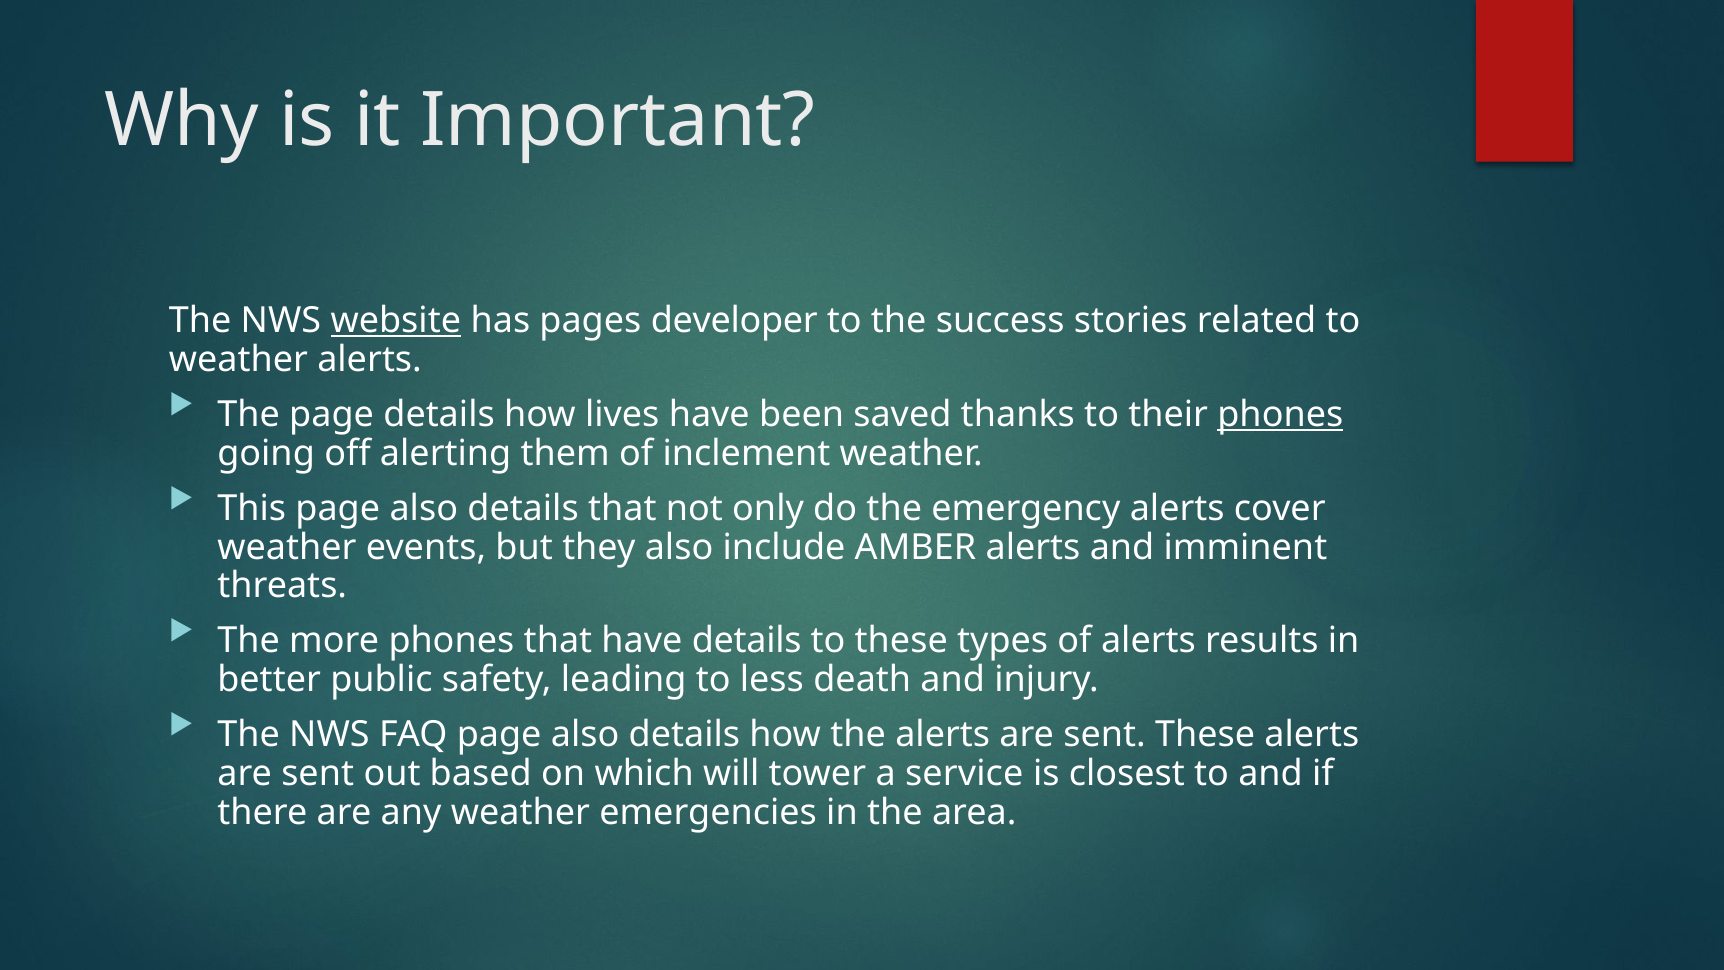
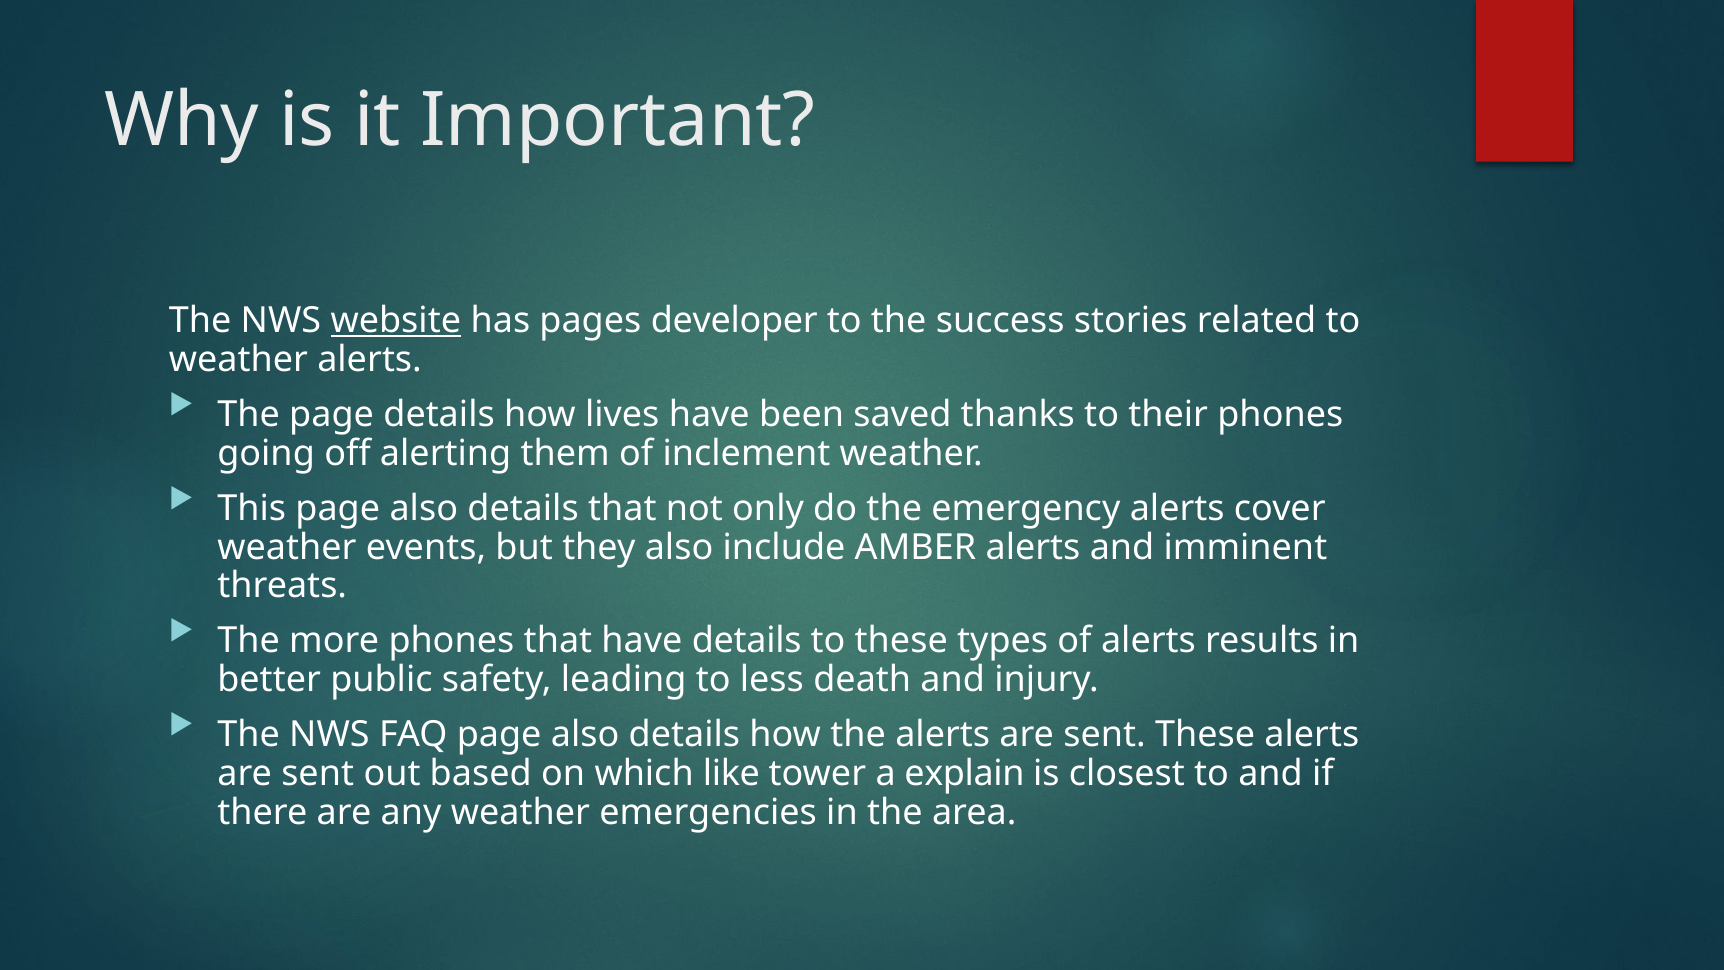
phones at (1280, 415) underline: present -> none
will: will -> like
service: service -> explain
